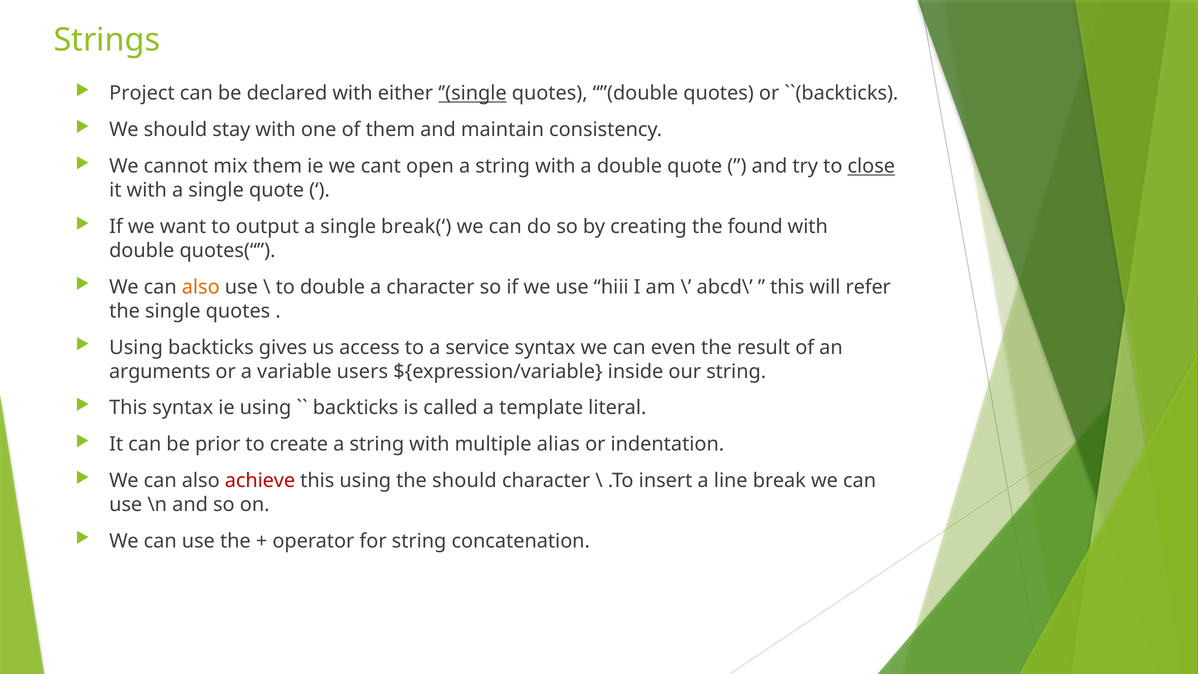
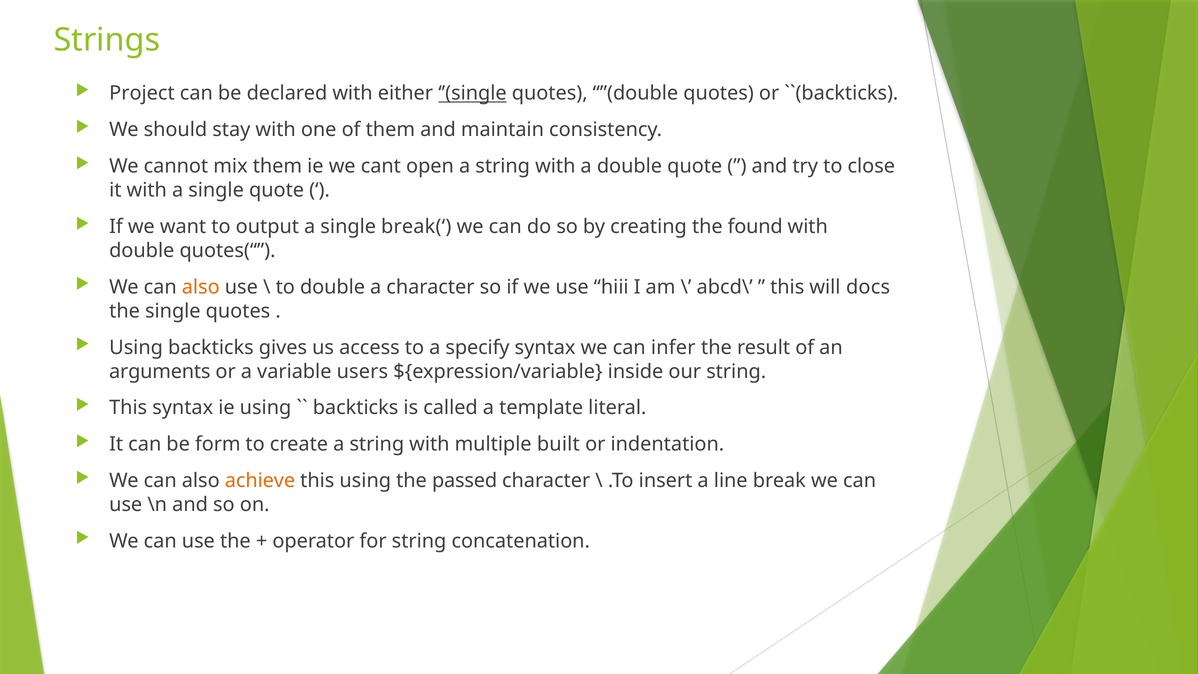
close underline: present -> none
refer: refer -> docs
service: service -> specify
even: even -> infer
prior: prior -> form
alias: alias -> built
achieve colour: red -> orange
the should: should -> passed
